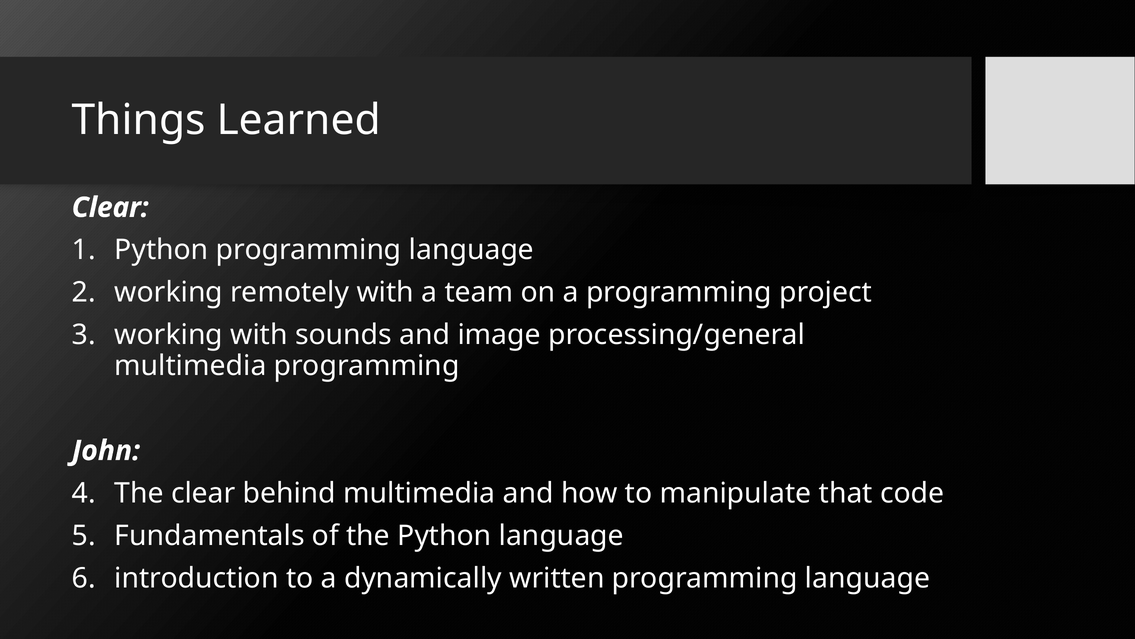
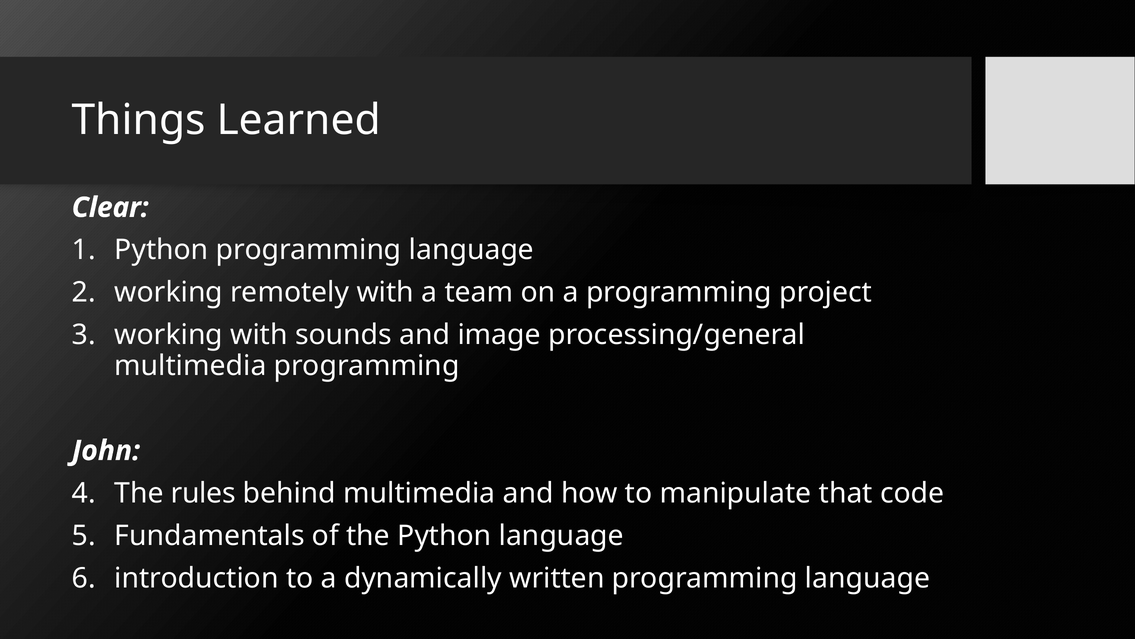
The clear: clear -> rules
